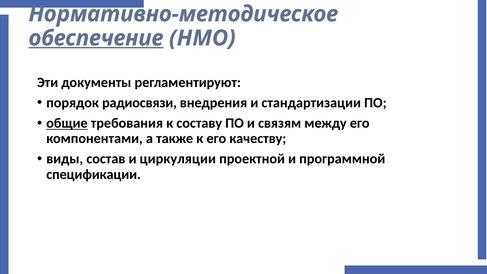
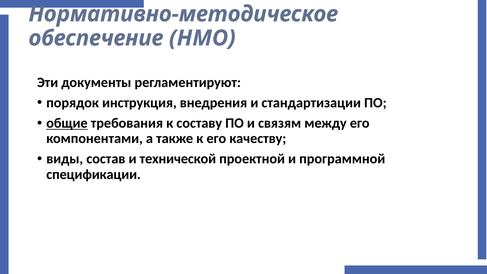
обеспечение underline: present -> none
радиосвязи: радиосвязи -> инструкция
циркуляции: циркуляции -> технической
